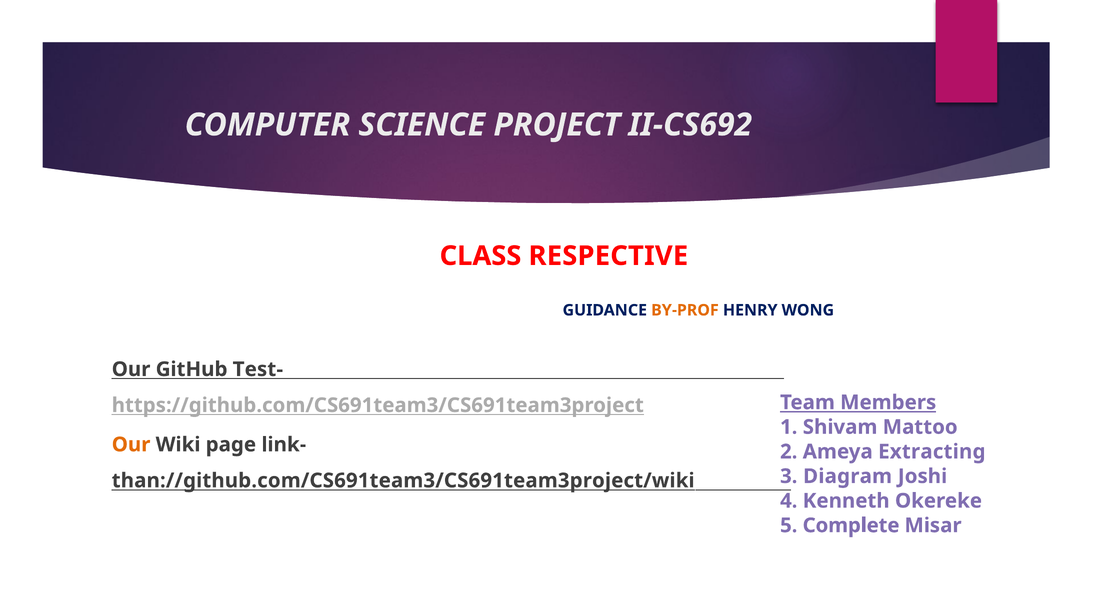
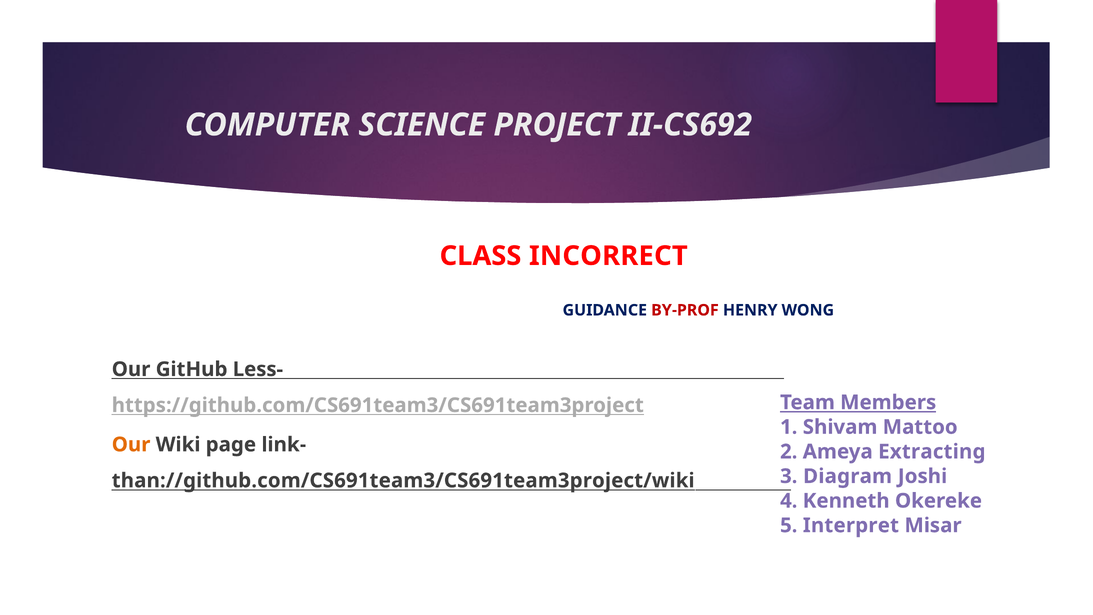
RESPECTIVE: RESPECTIVE -> INCORRECT
BY-PROF colour: orange -> red
Test-: Test- -> Less-
Complete: Complete -> Interpret
